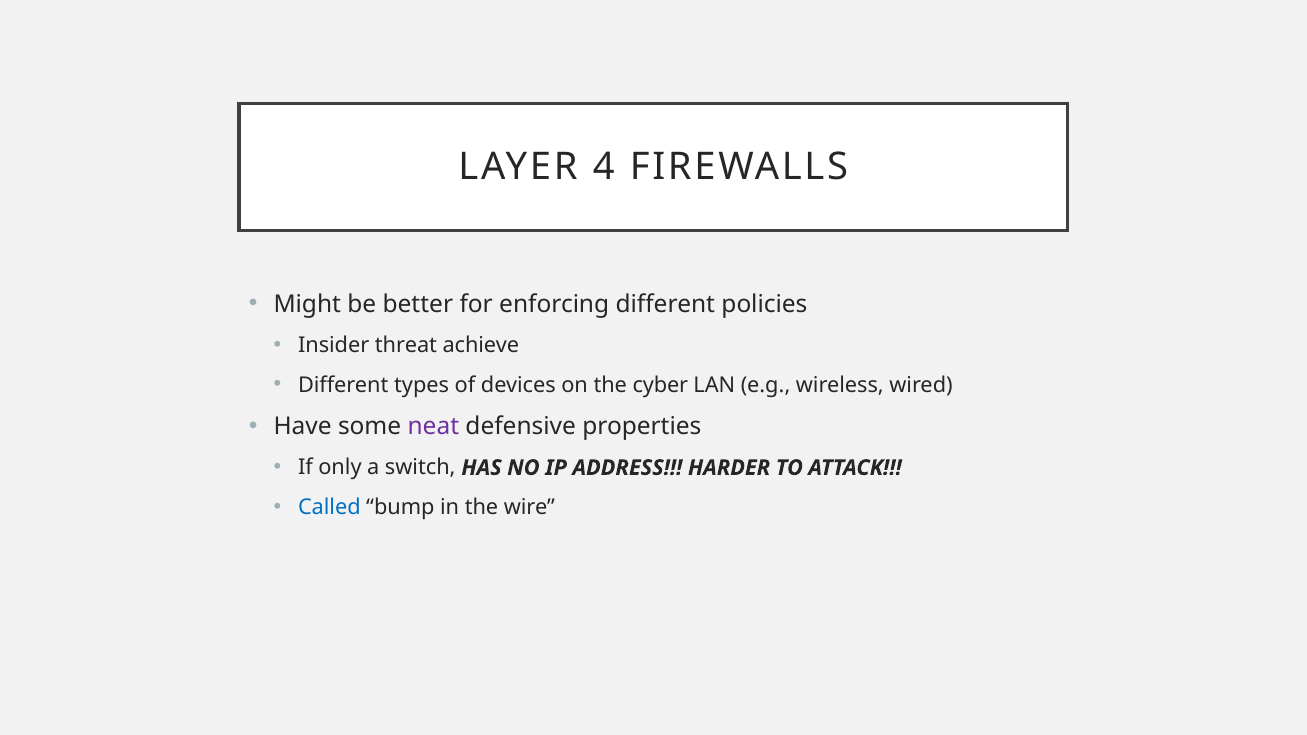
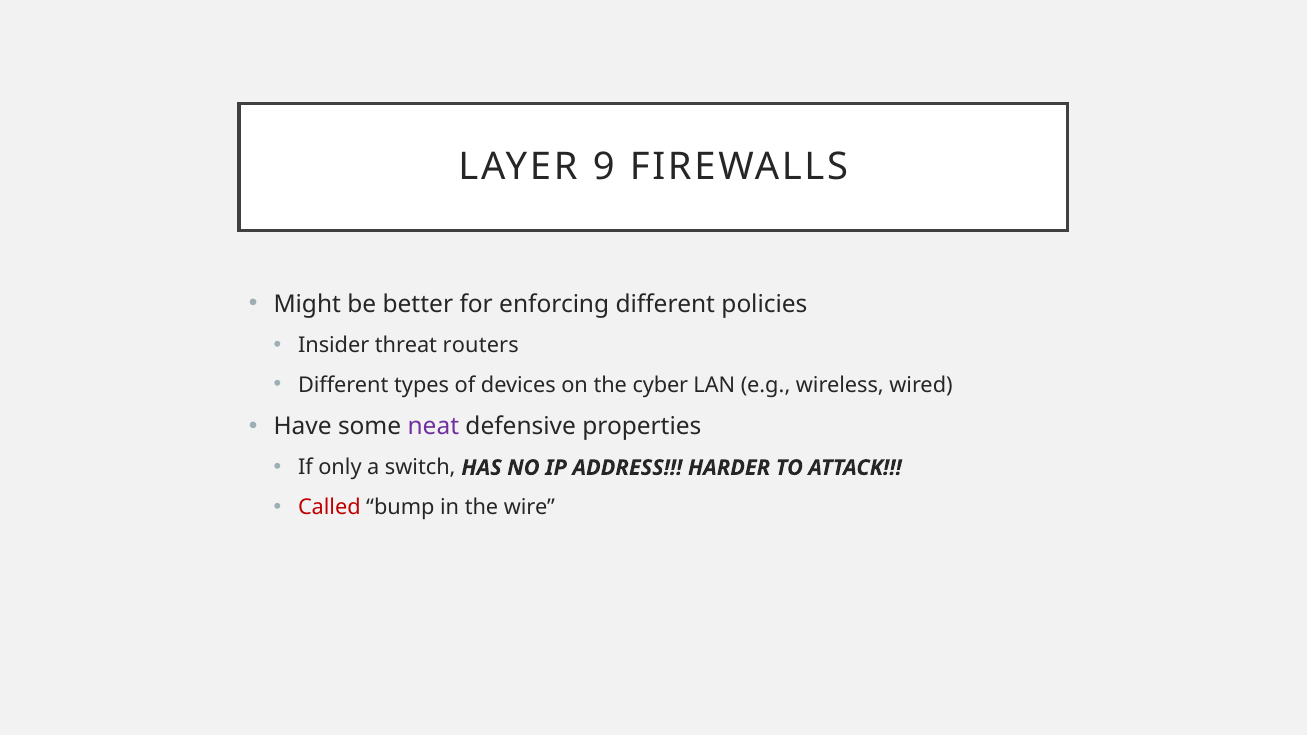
4: 4 -> 9
achieve: achieve -> routers
Called colour: blue -> red
